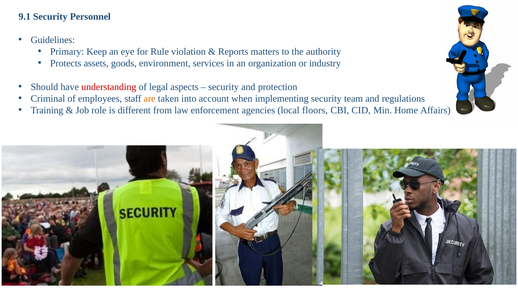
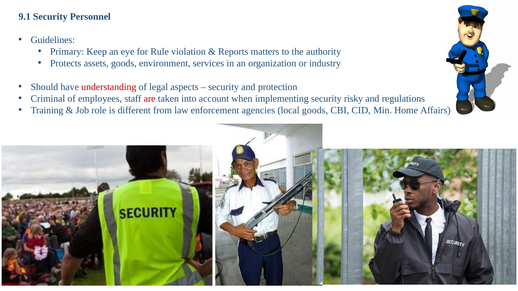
are colour: orange -> red
team: team -> risky
local floors: floors -> goods
